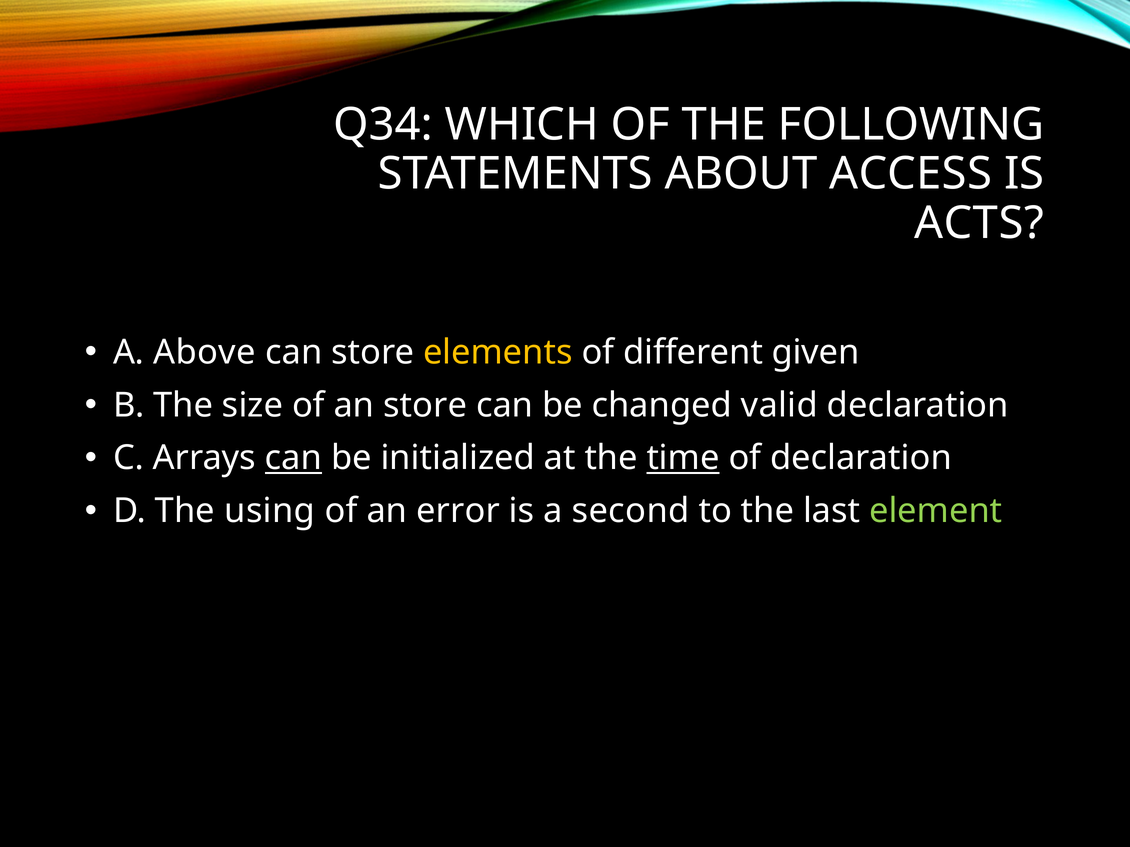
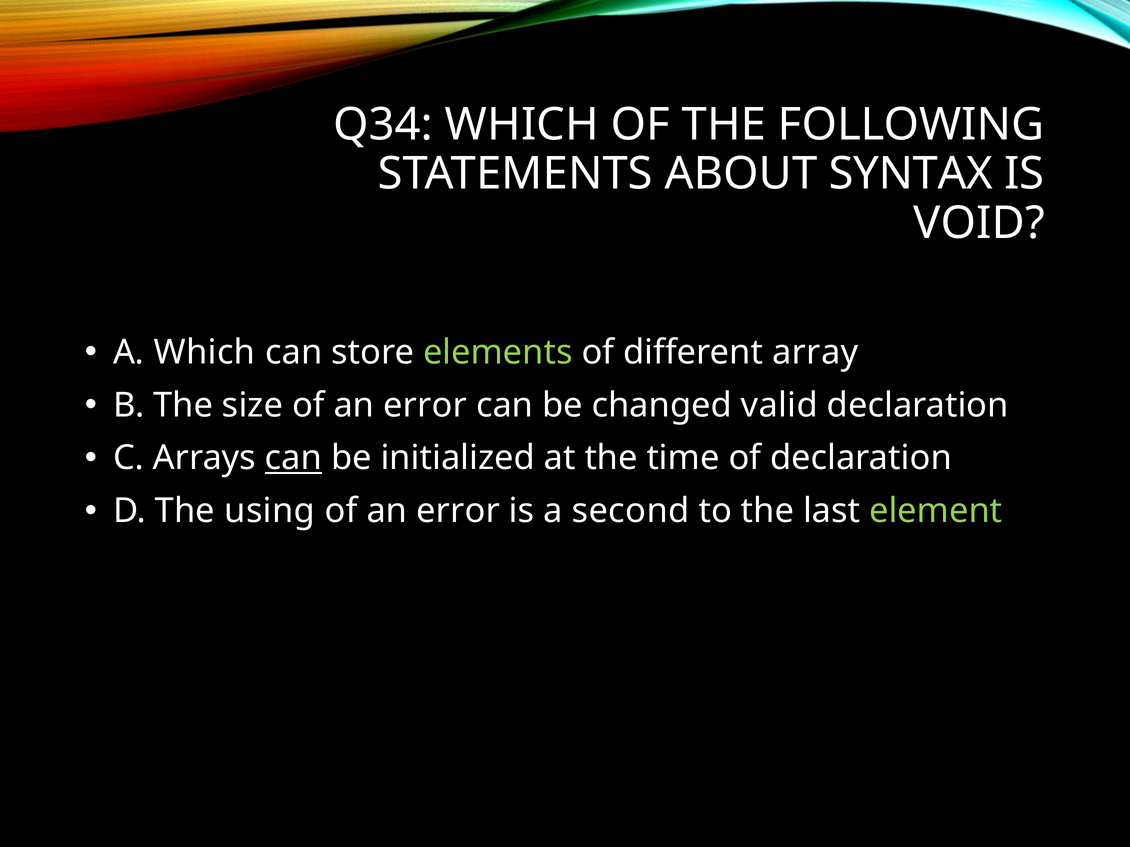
ACCESS: ACCESS -> SYNTAX
ACTS: ACTS -> VOID
A Above: Above -> Which
elements colour: yellow -> light green
given: given -> array
size of an store: store -> error
time underline: present -> none
